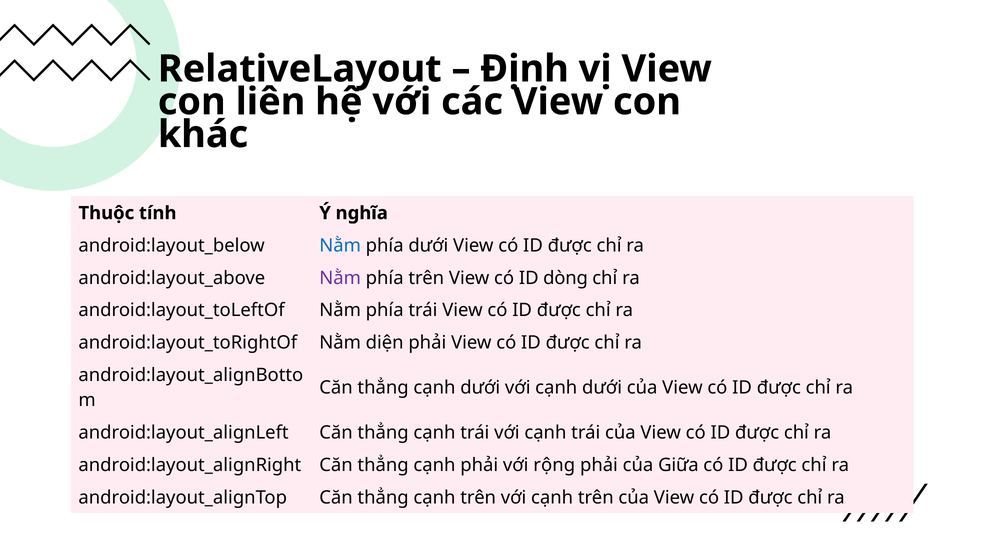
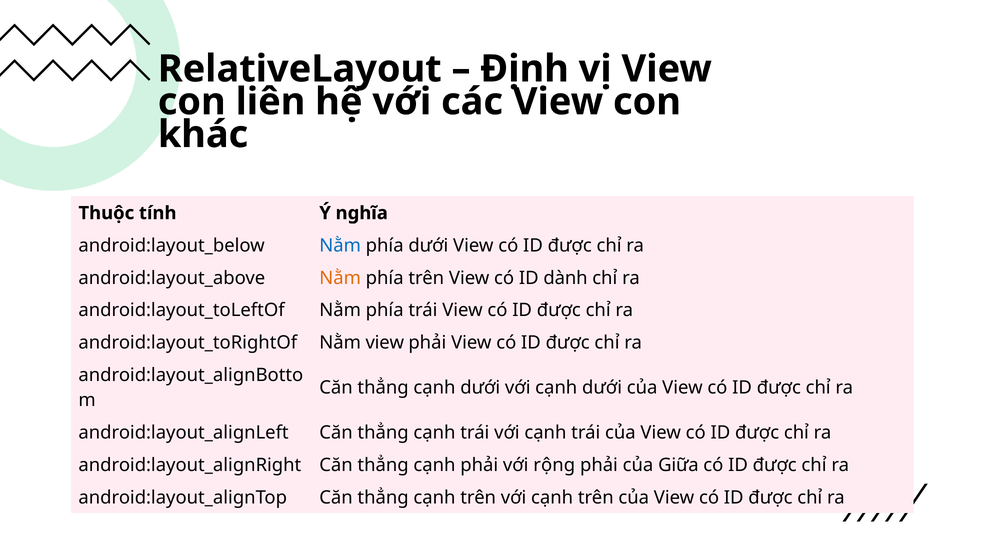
Nằm at (340, 278) colour: purple -> orange
dòng: dòng -> dành
Nằm diện: diện -> view
